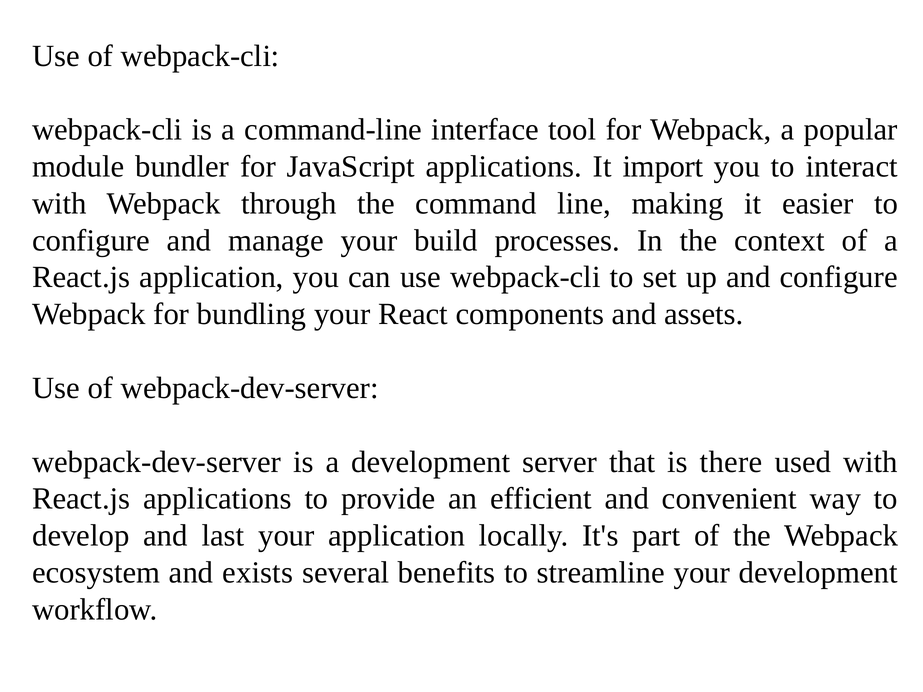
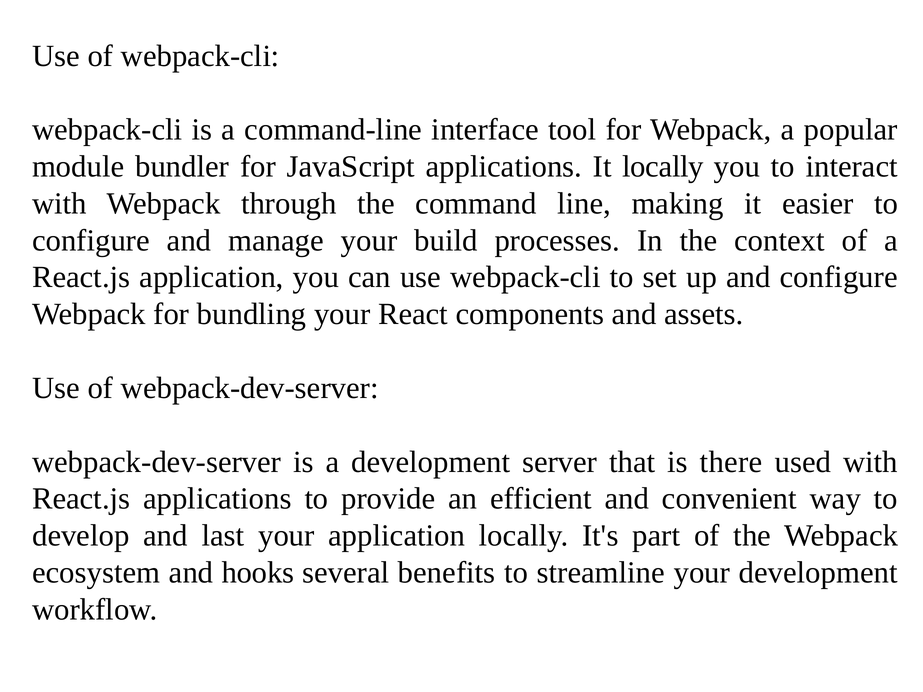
It import: import -> locally
exists: exists -> hooks
